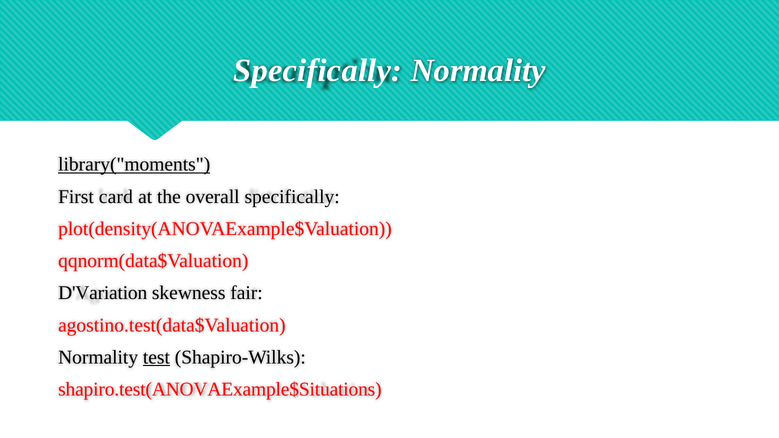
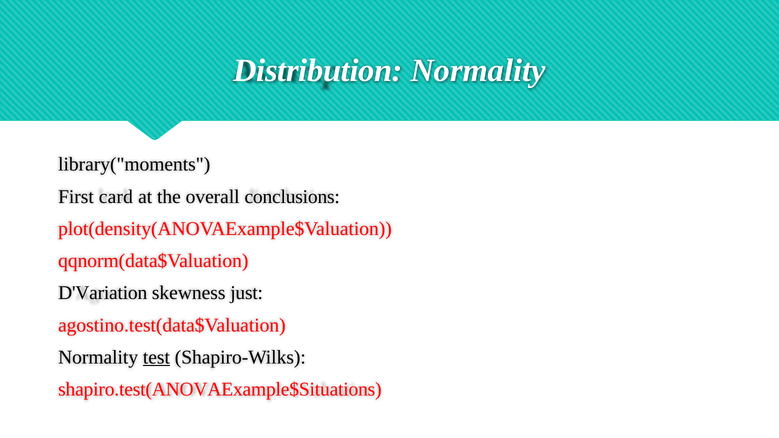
Specifically at (318, 70): Specifically -> Distribution
library("moments underline: present -> none
overall specifically: specifically -> conclusions
fair: fair -> just
